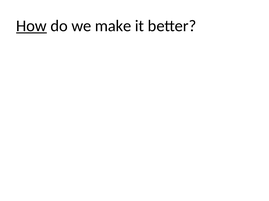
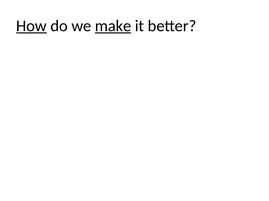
make underline: none -> present
